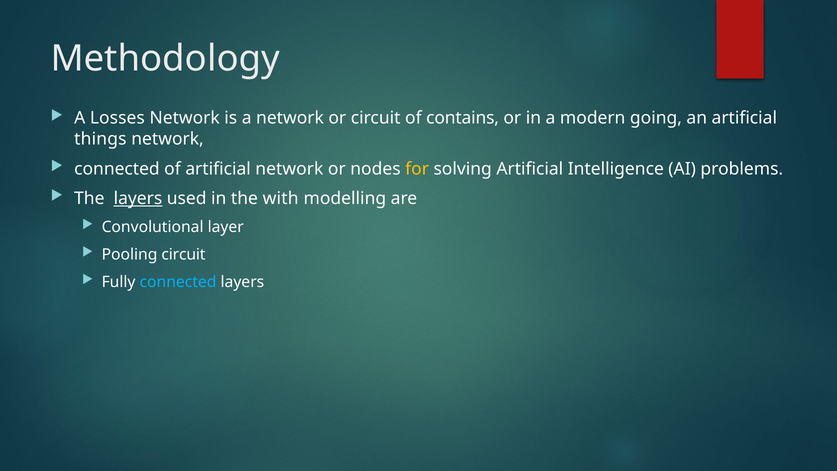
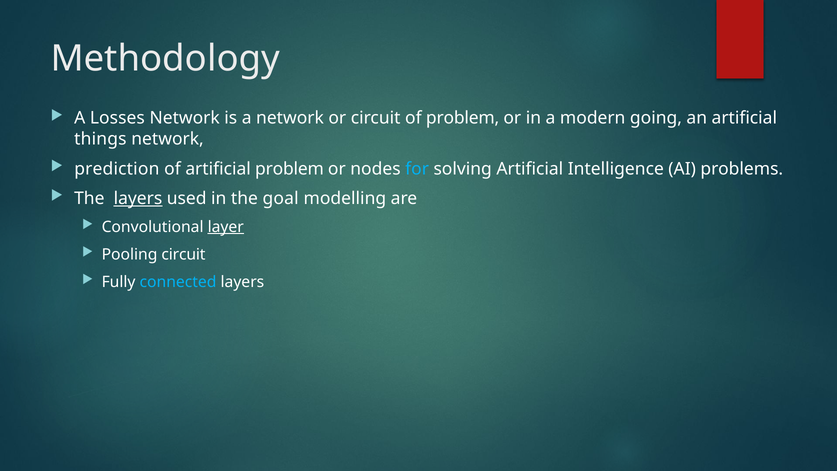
of contains: contains -> problem
connected at (117, 169): connected -> prediction
artificial network: network -> problem
for colour: yellow -> light blue
with: with -> goal
layer underline: none -> present
